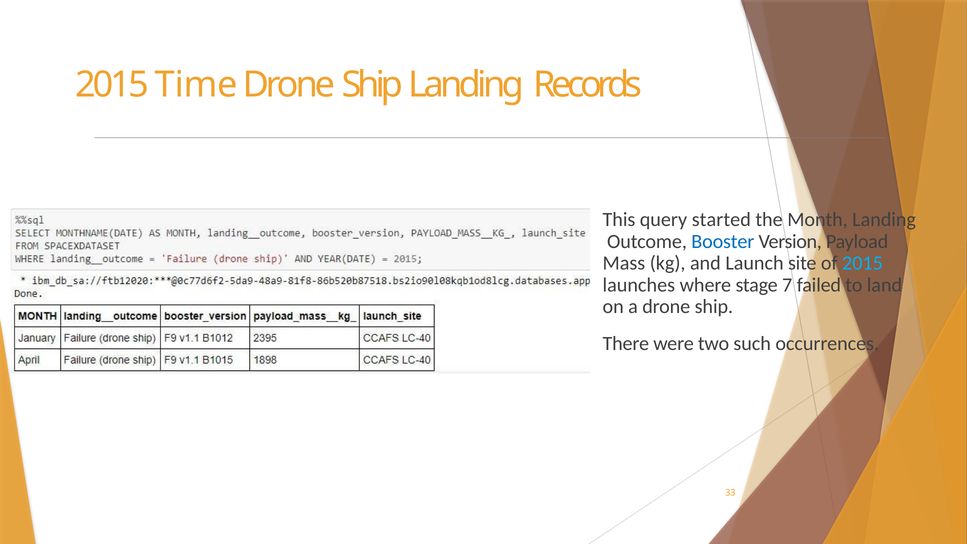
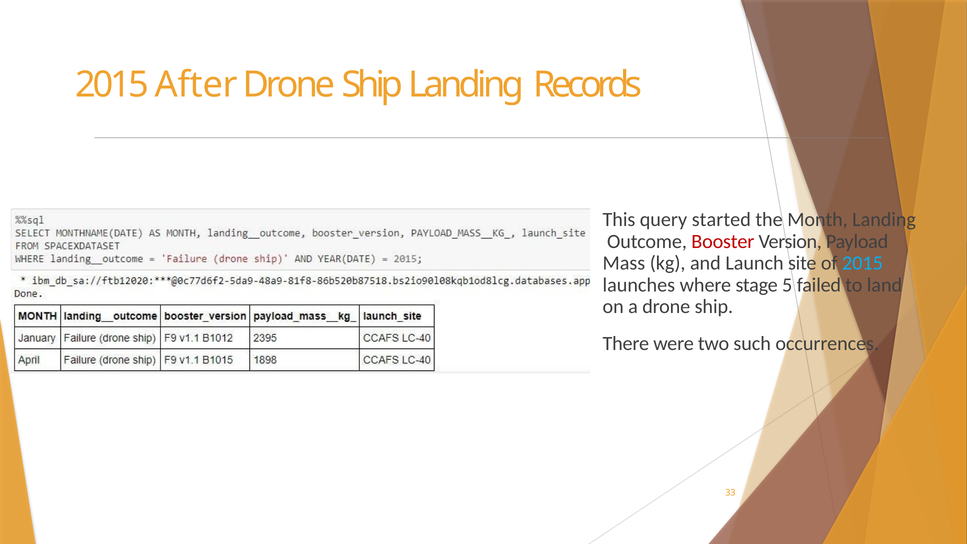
Time: Time -> After
Booster colour: blue -> red
7: 7 -> 5
